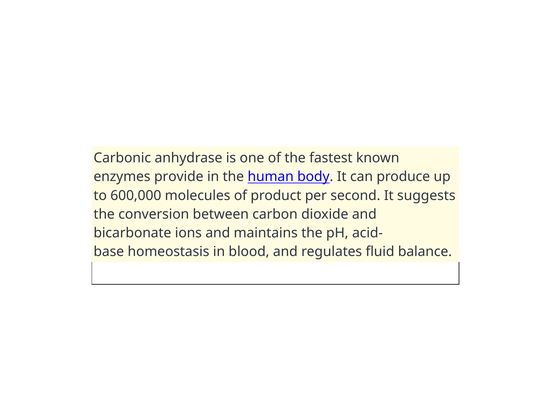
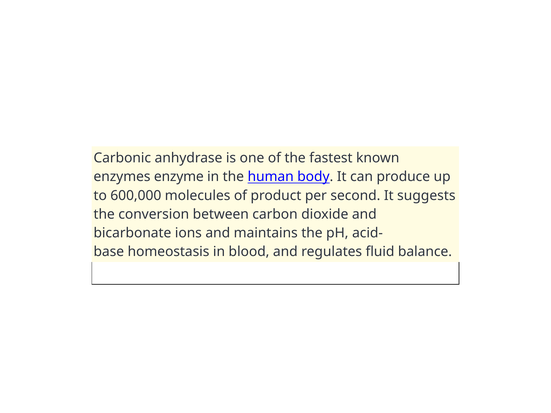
provide: provide -> enzyme
